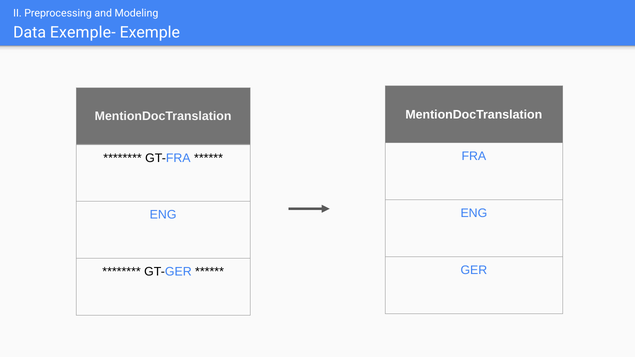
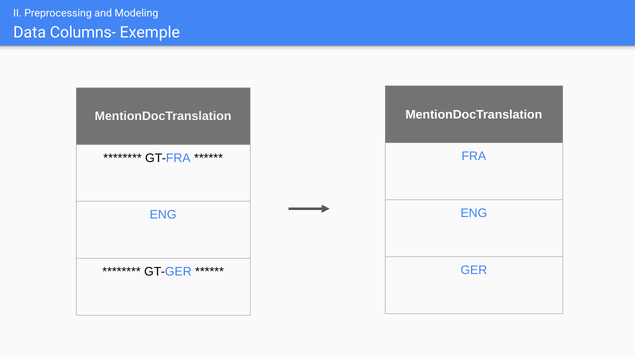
Exemple-: Exemple- -> Columns-
